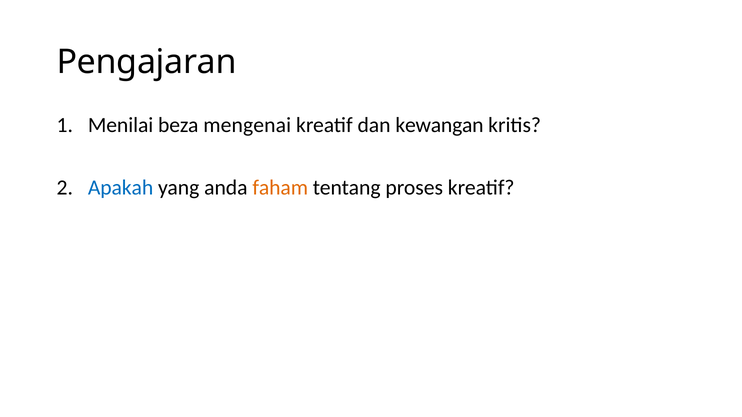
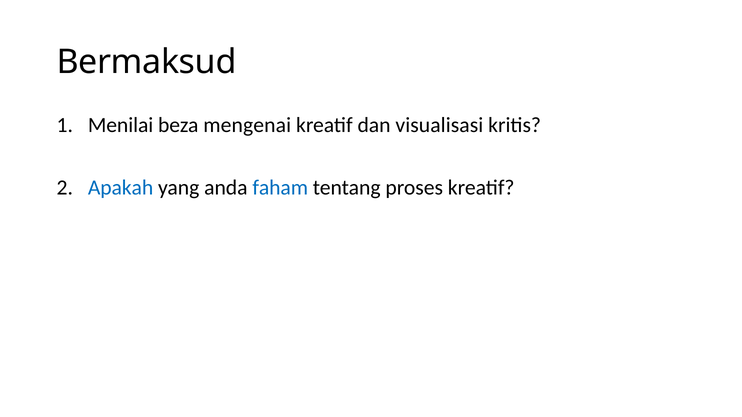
Pengajaran: Pengajaran -> Bermaksud
kewangan: kewangan -> visualisasi
faham colour: orange -> blue
